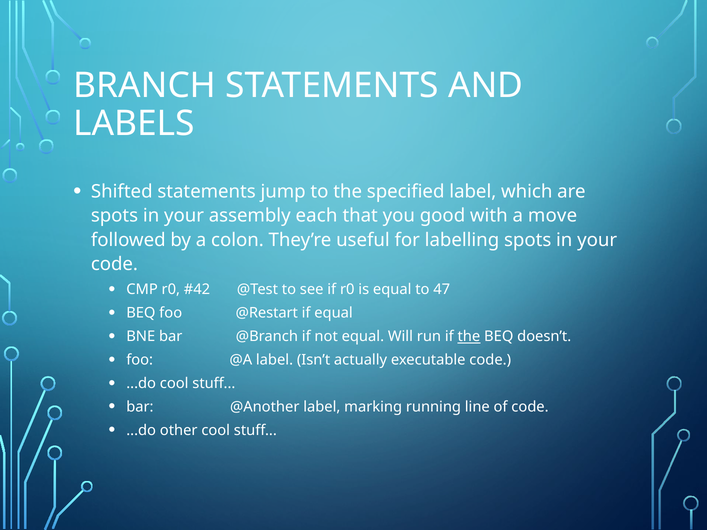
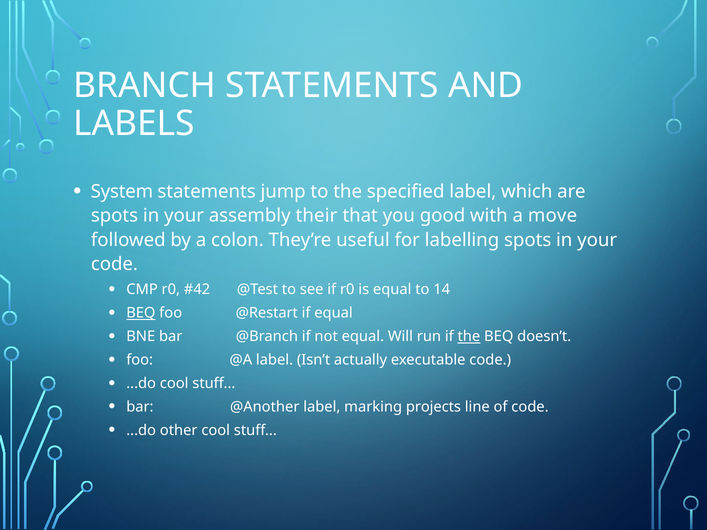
Shifted: Shifted -> System
each: each -> their
47: 47 -> 14
BEQ at (141, 313) underline: none -> present
running: running -> projects
